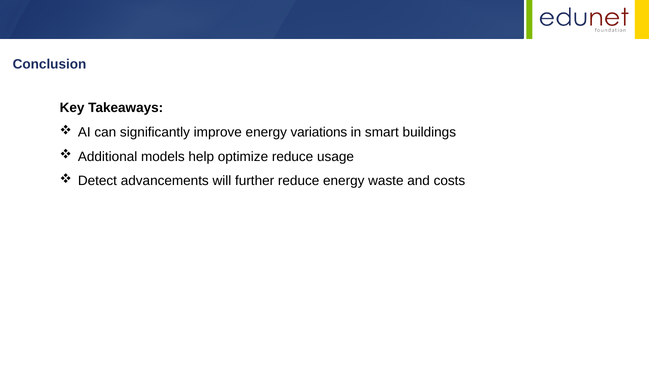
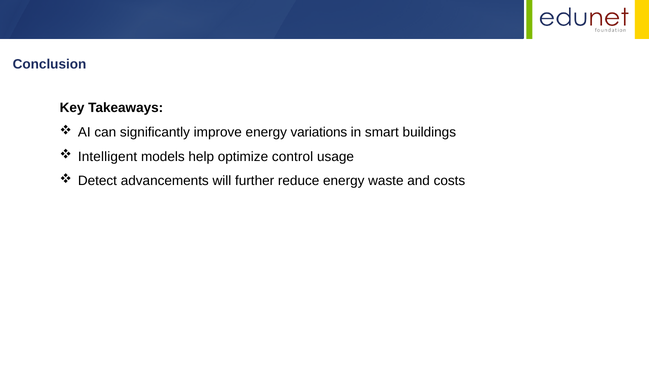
Additional: Additional -> Intelligent
optimize reduce: reduce -> control
